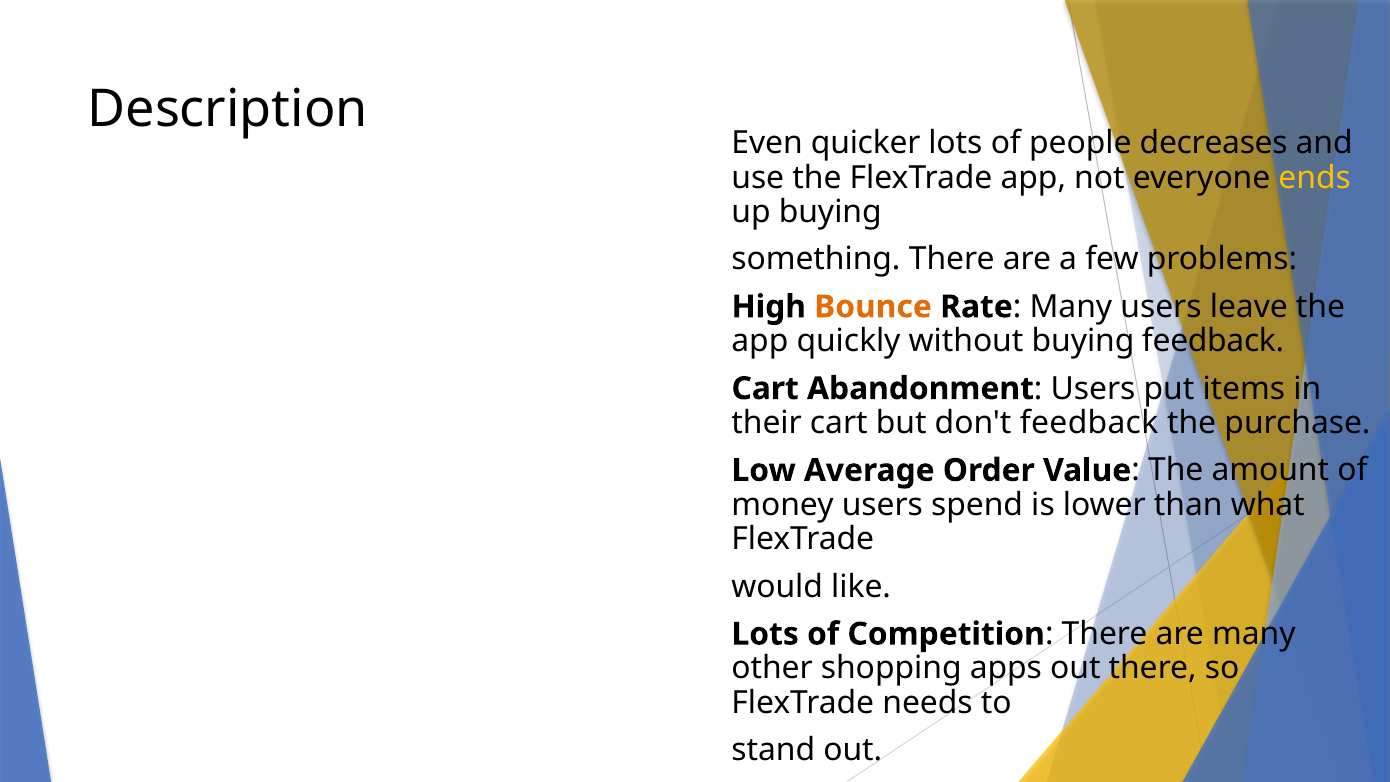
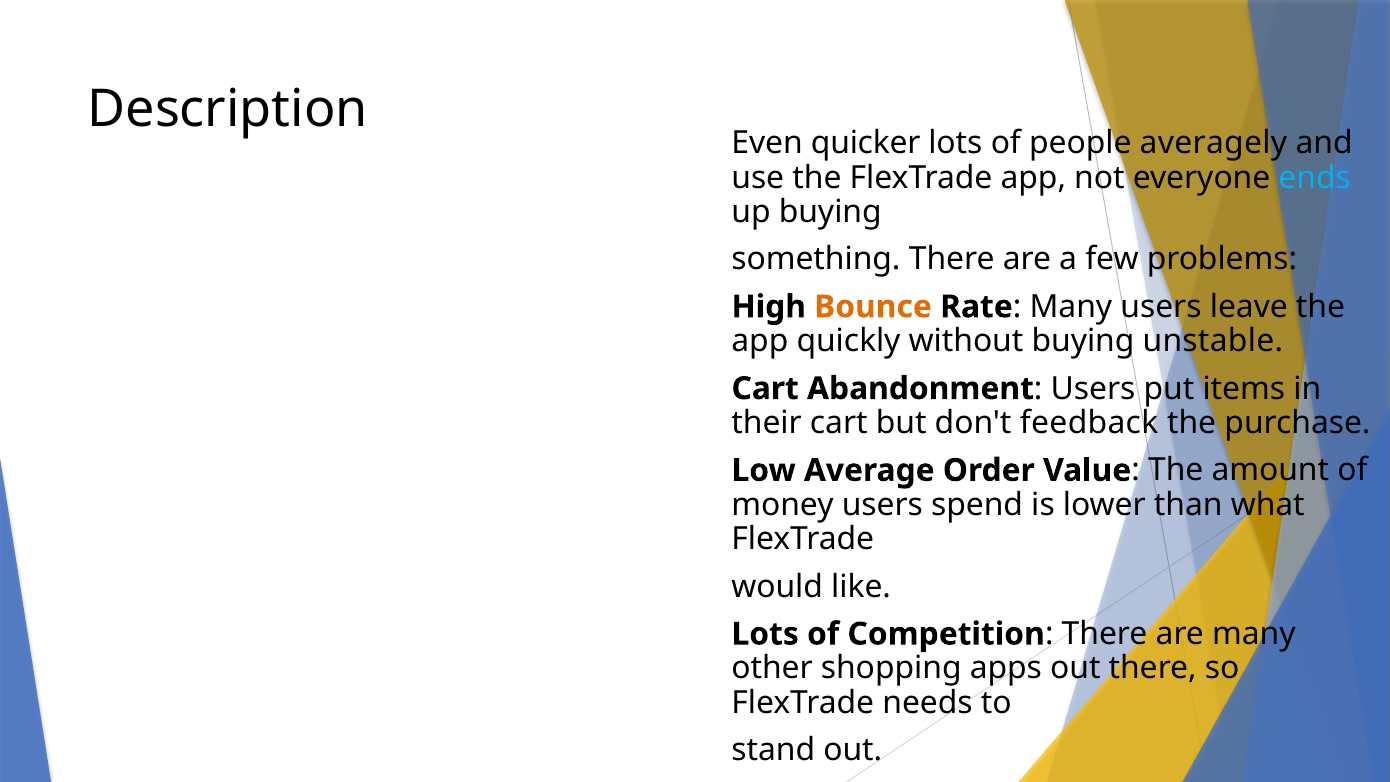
decreases: decreases -> averagely
ends colour: yellow -> light blue
buying feedback: feedback -> unstable
